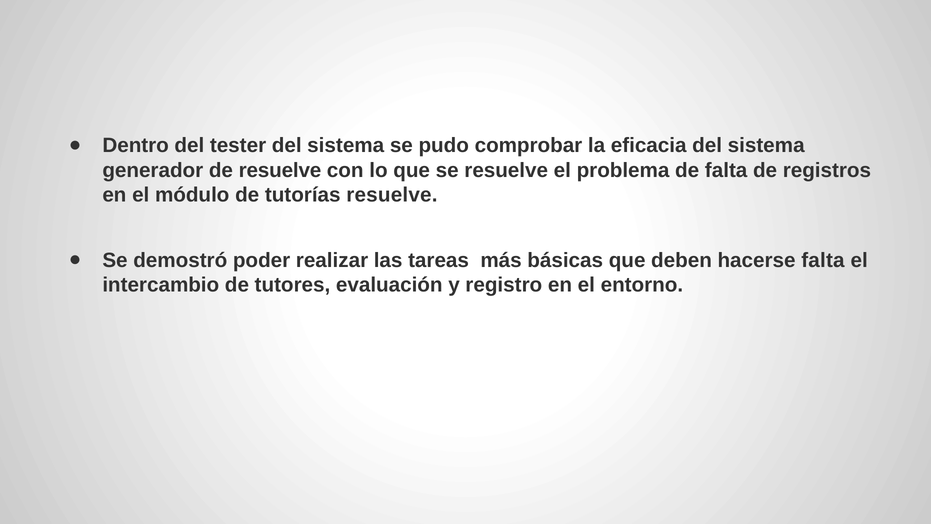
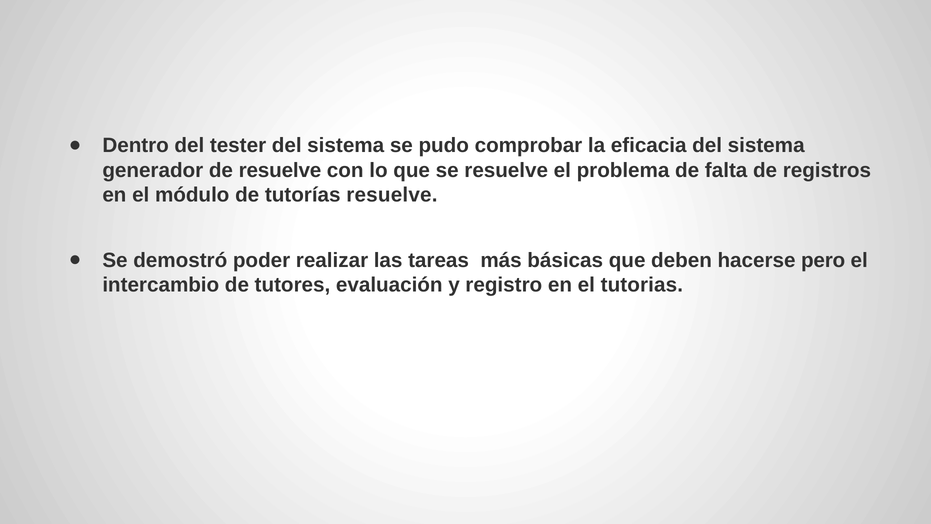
hacerse falta: falta -> pero
entorno: entorno -> tutorias
